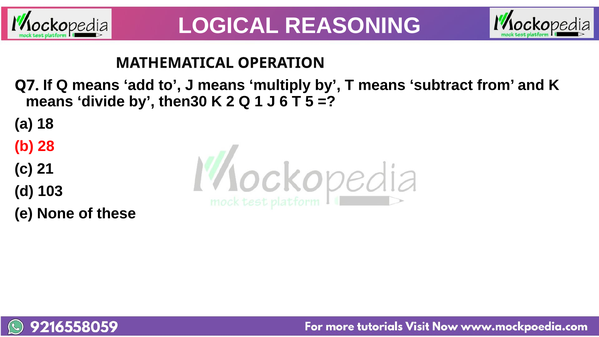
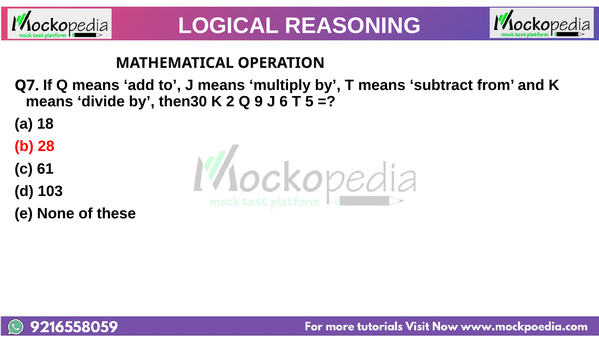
1: 1 -> 9
21: 21 -> 61
